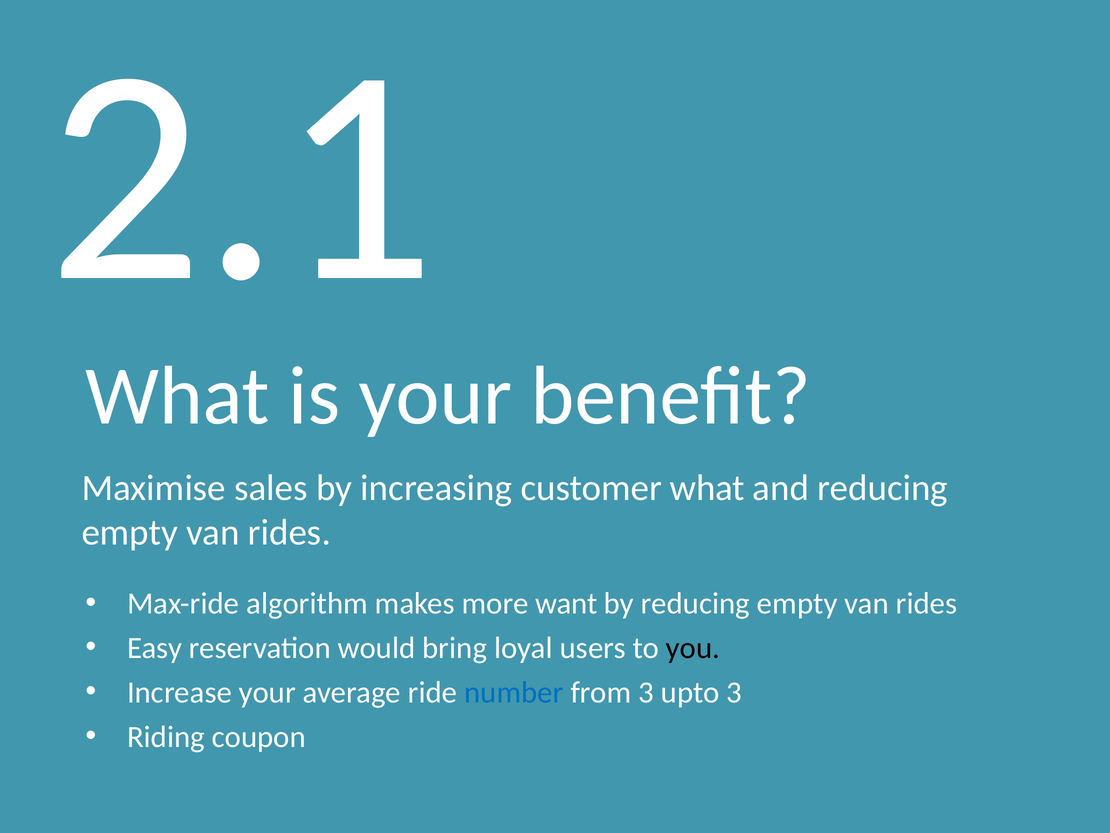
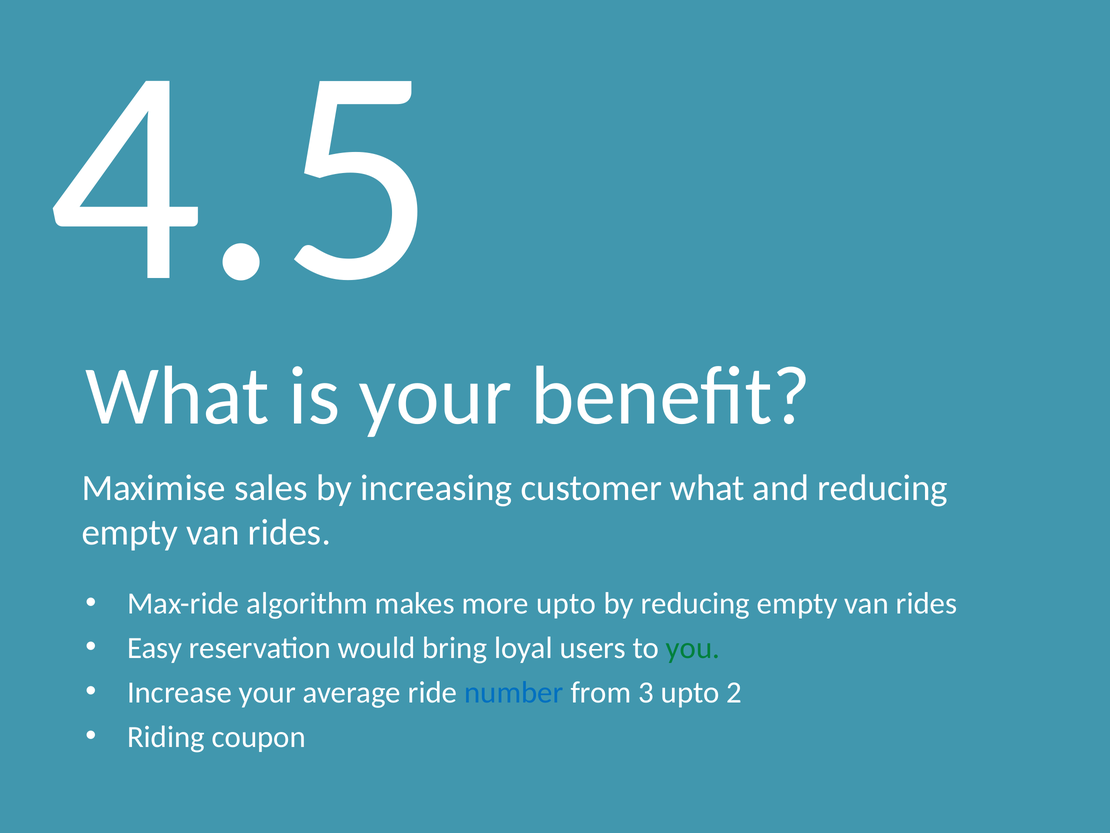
2.1: 2.1 -> 4.5
more want: want -> upto
you colour: black -> green
upto 3: 3 -> 2
